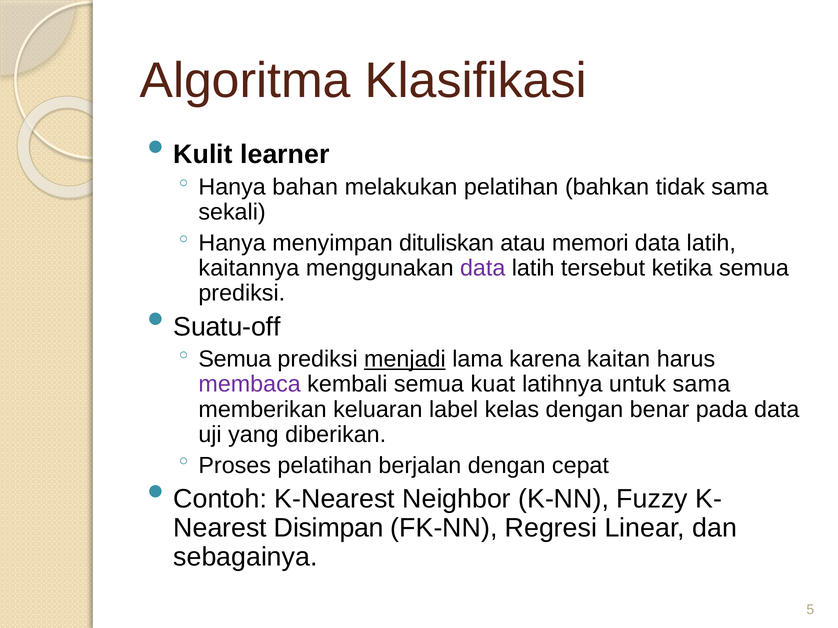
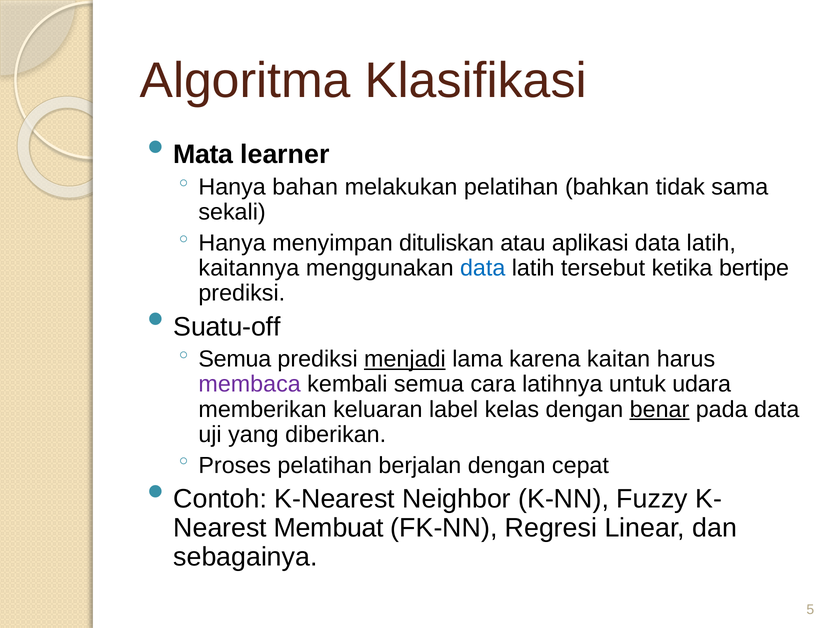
Kulit: Kulit -> Mata
memori: memori -> aplikasi
data at (483, 268) colour: purple -> blue
ketika semua: semua -> bertipe
kuat: kuat -> cara
untuk sama: sama -> udara
benar underline: none -> present
Disimpan: Disimpan -> Membuat
